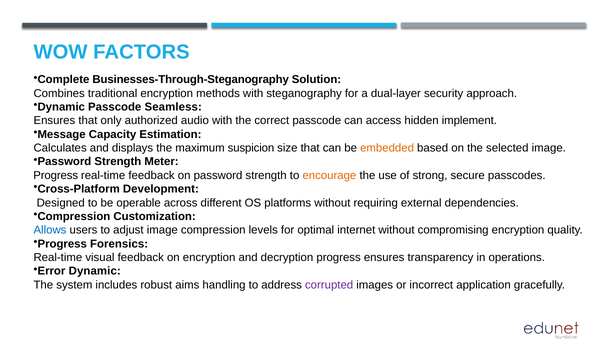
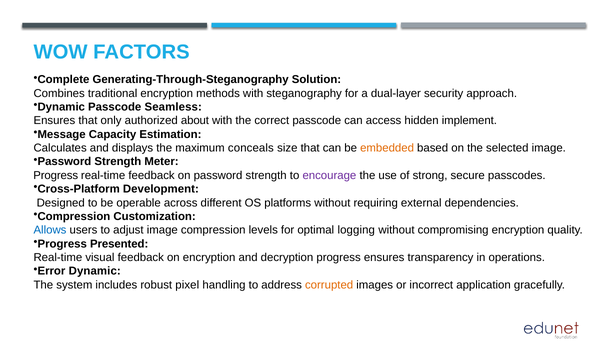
Businesses-Through-Steganography: Businesses-Through-Steganography -> Generating-Through-Steganography
audio: audio -> about
suspicion: suspicion -> conceals
encourage colour: orange -> purple
internet: internet -> logging
Forensics: Forensics -> Presented
aims: aims -> pixel
corrupted colour: purple -> orange
